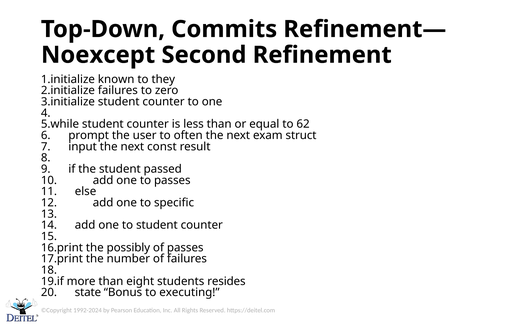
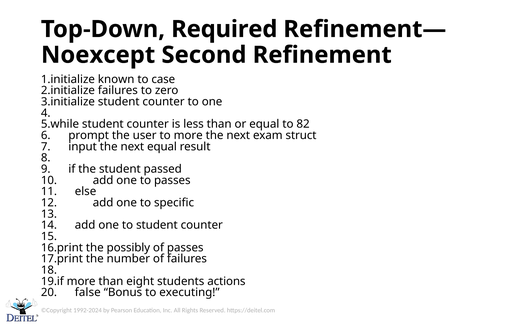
Commits: Commits -> Required
they: they -> case
62: 62 -> 82
to often: often -> more
next const: const -> equal
resides: resides -> actions
state: state -> false
